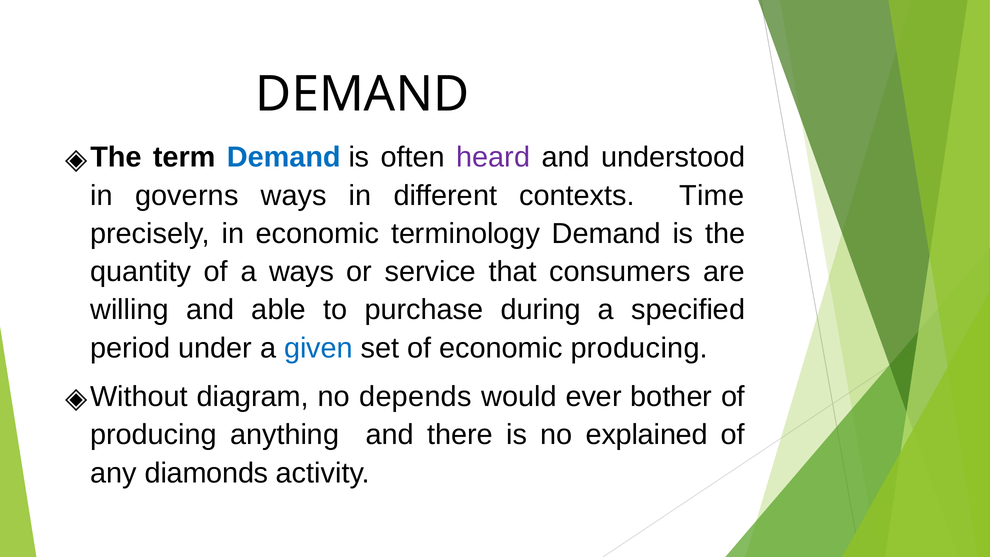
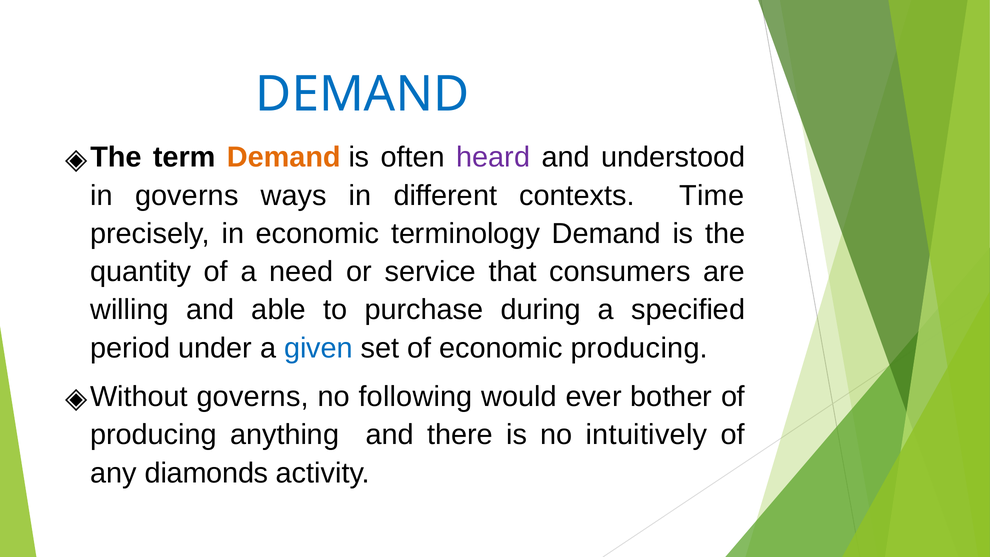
DEMAND at (362, 95) colour: black -> blue
Demand at (284, 157) colour: blue -> orange
a ways: ways -> need
Without diagram: diagram -> governs
depends: depends -> following
explained: explained -> intuitively
